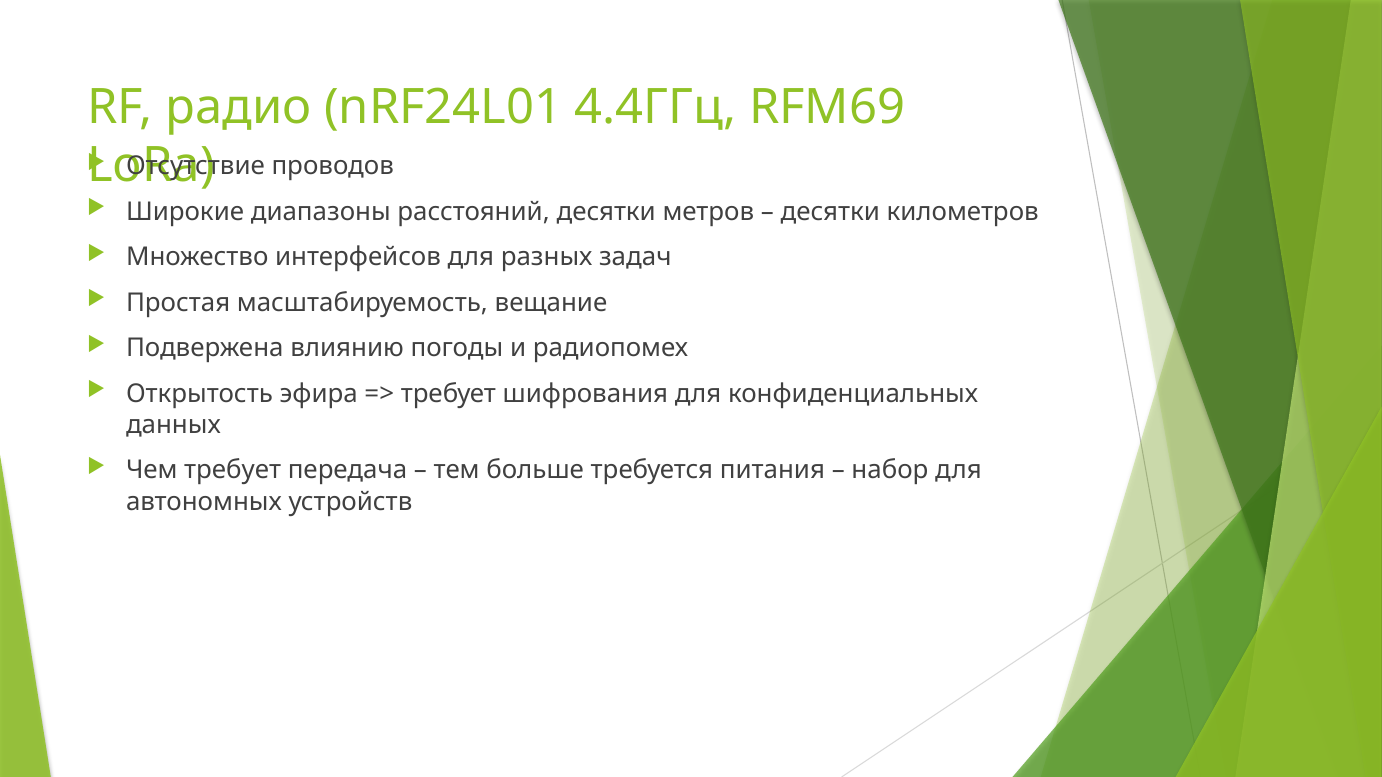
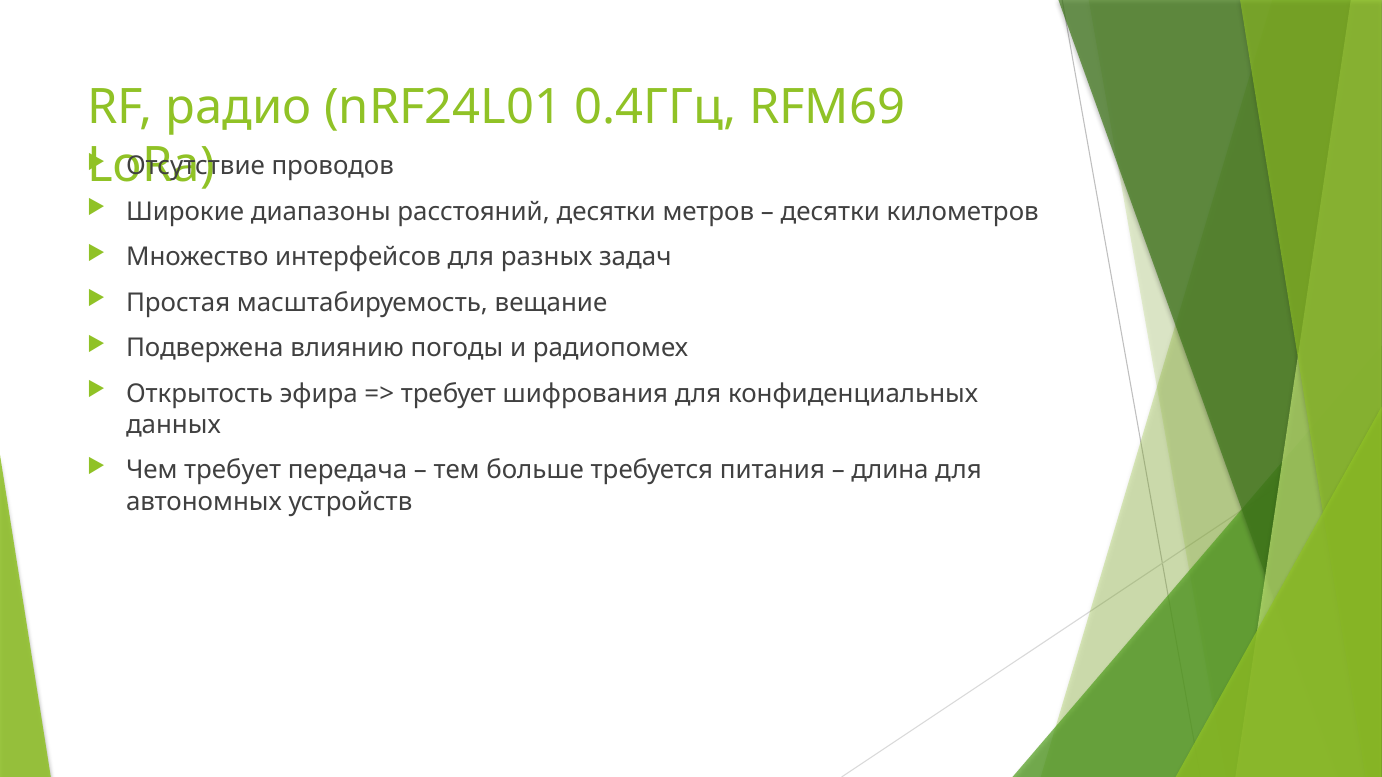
4.4ГГц: 4.4ГГц -> 0.4ГГц
набор: набор -> длина
